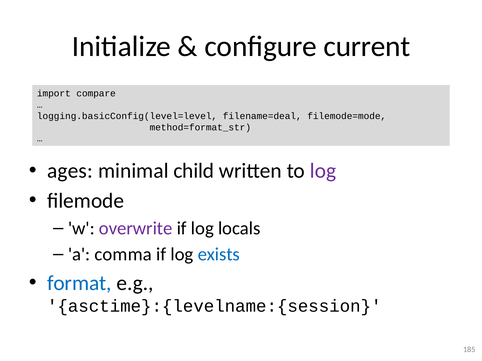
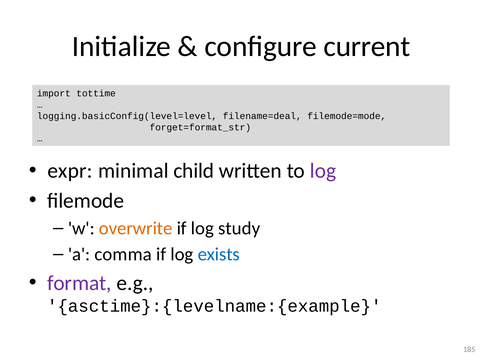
compare: compare -> tottime
method=format_str: method=format_str -> forget=format_str
ages: ages -> expr
overwrite colour: purple -> orange
locals: locals -> study
format colour: blue -> purple
asctime}:{levelname:{session: asctime}:{levelname:{session -> asctime}:{levelname:{example
